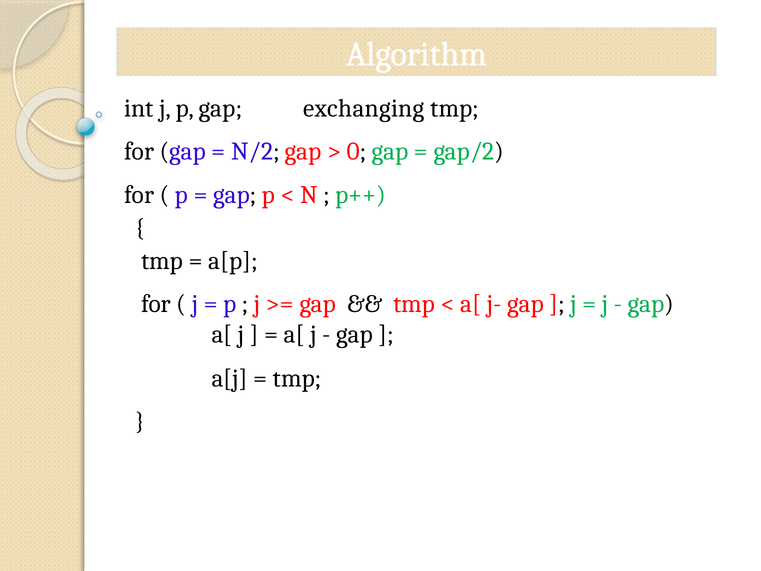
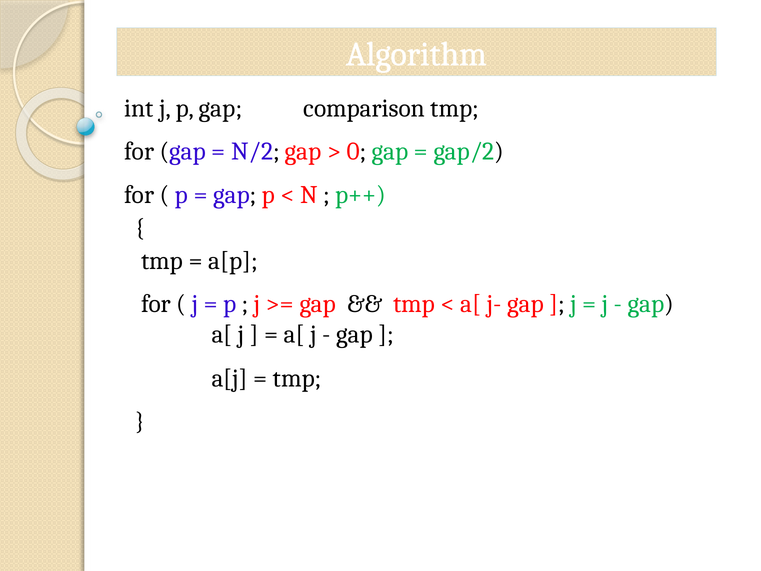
exchanging: exchanging -> comparison
